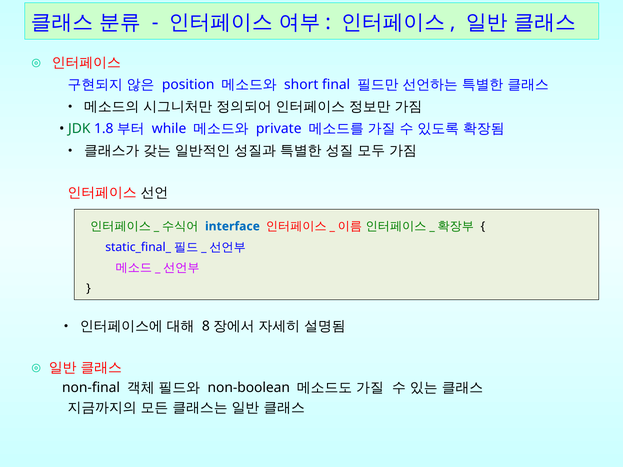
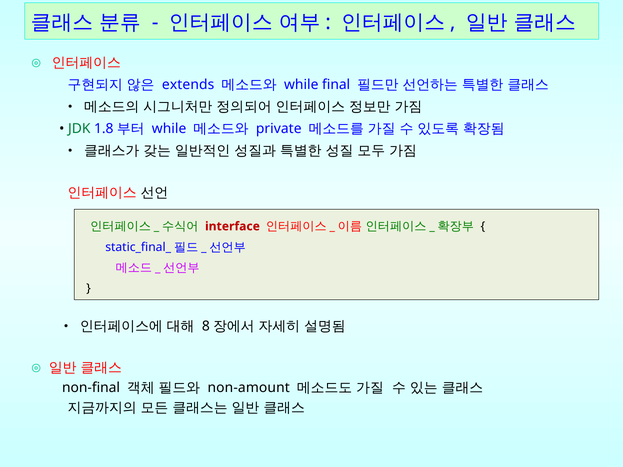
position: position -> extends
short at (301, 85): short -> while
interface colour: blue -> red
non-boolean: non-boolean -> non-amount
